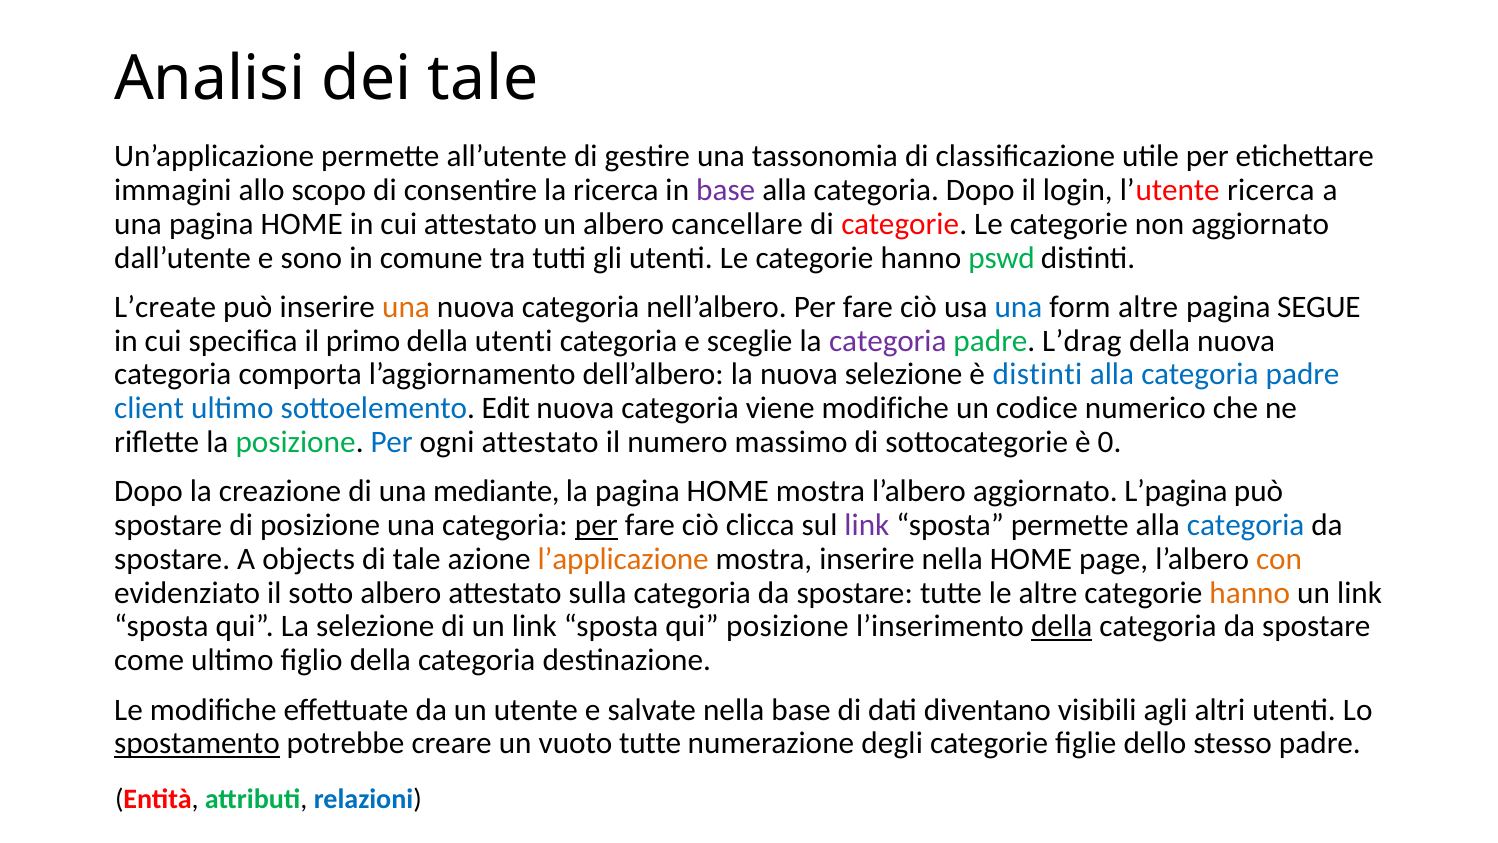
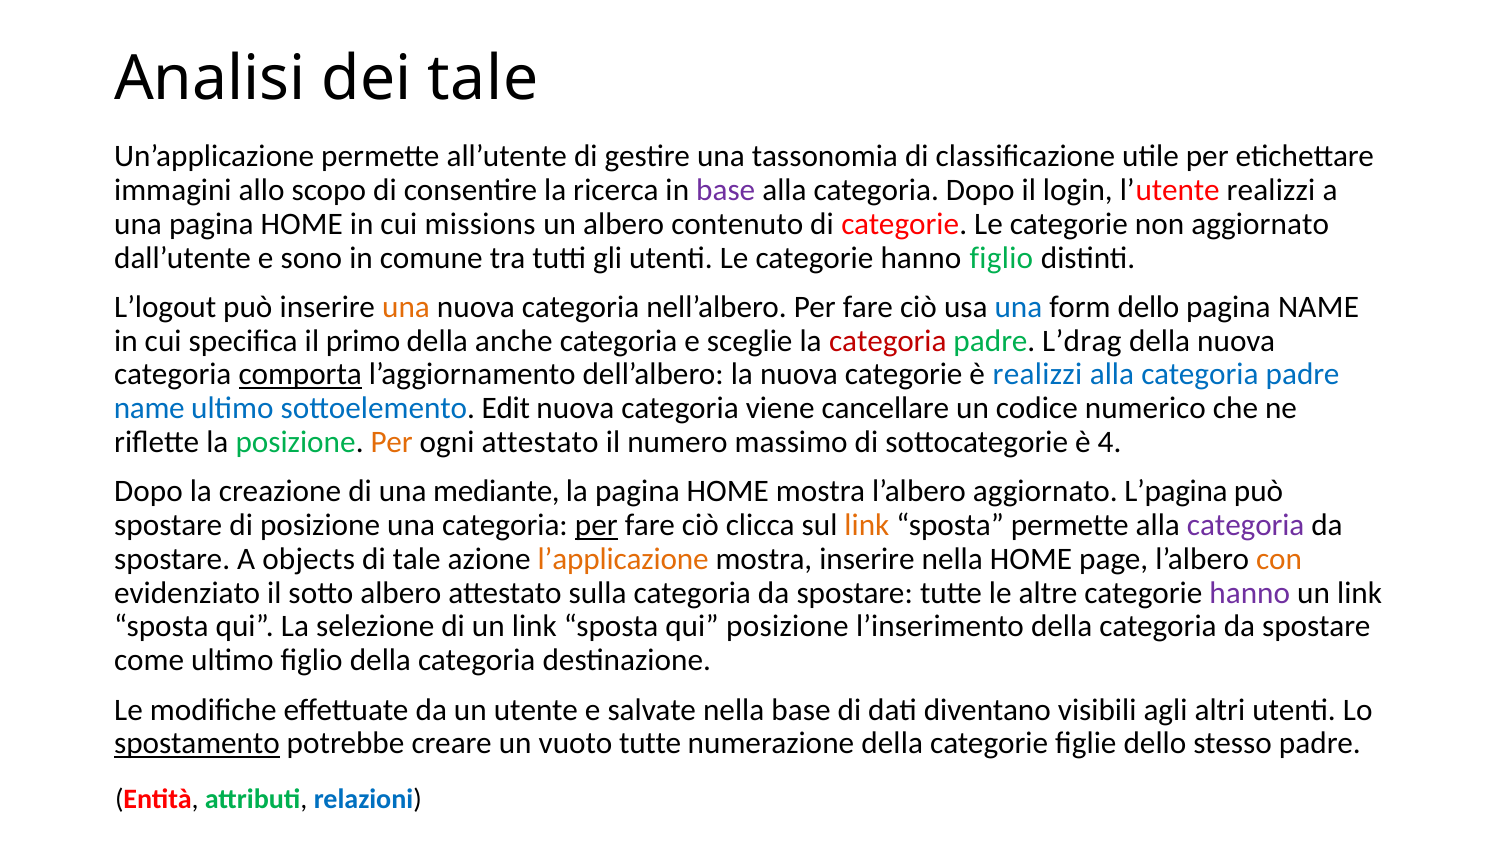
l’utente ricerca: ricerca -> realizzi
cui attestato: attestato -> missions
cancellare: cancellare -> contenuto
hanno pswd: pswd -> figlio
L’create: L’create -> L’logout
form altre: altre -> dello
pagina SEGUE: SEGUE -> NAME
della utenti: utenti -> anche
categoria at (888, 341) colour: purple -> red
comporta underline: none -> present
nuova selezione: selezione -> categorie
è distinti: distinti -> realizzi
client at (149, 408): client -> name
viene modifiche: modifiche -> cancellare
Per at (392, 442) colour: blue -> orange
0: 0 -> 4
link at (867, 525) colour: purple -> orange
categoria at (1246, 525) colour: blue -> purple
hanno at (1250, 593) colour: orange -> purple
della at (1062, 626) underline: present -> none
numerazione degli: degli -> della
